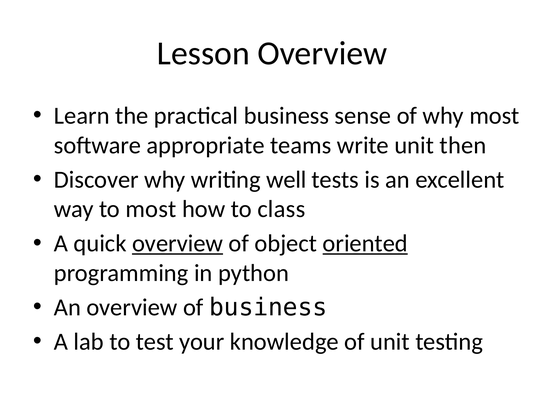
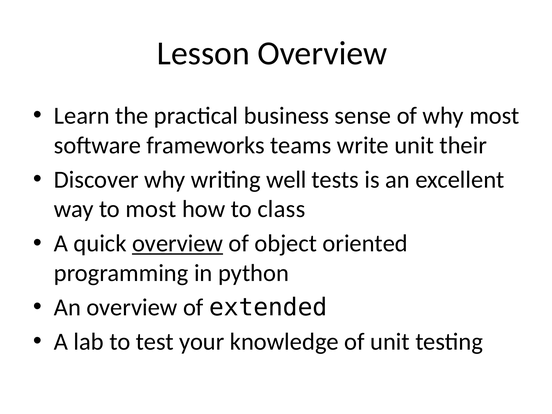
appropriate: appropriate -> frameworks
then: then -> their
oriented underline: present -> none
of business: business -> extended
